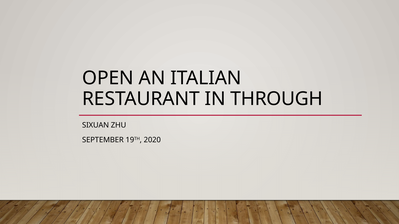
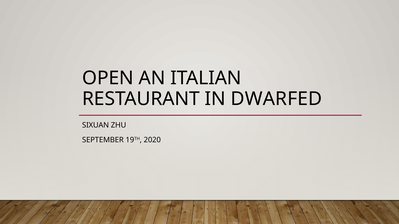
THROUGH: THROUGH -> DWARFED
